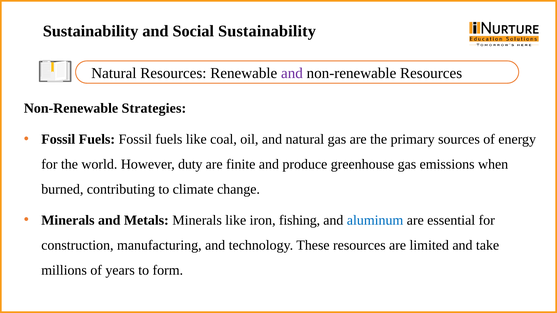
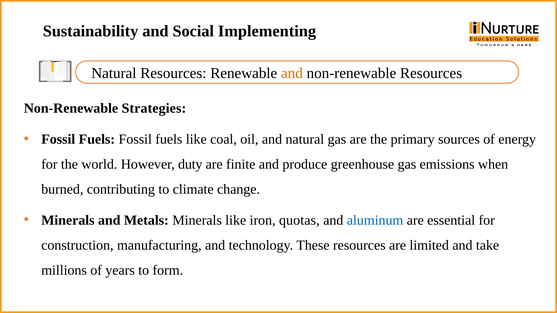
Social Sustainability: Sustainability -> Implementing
and at (292, 73) colour: purple -> orange
fishing: fishing -> quotas
